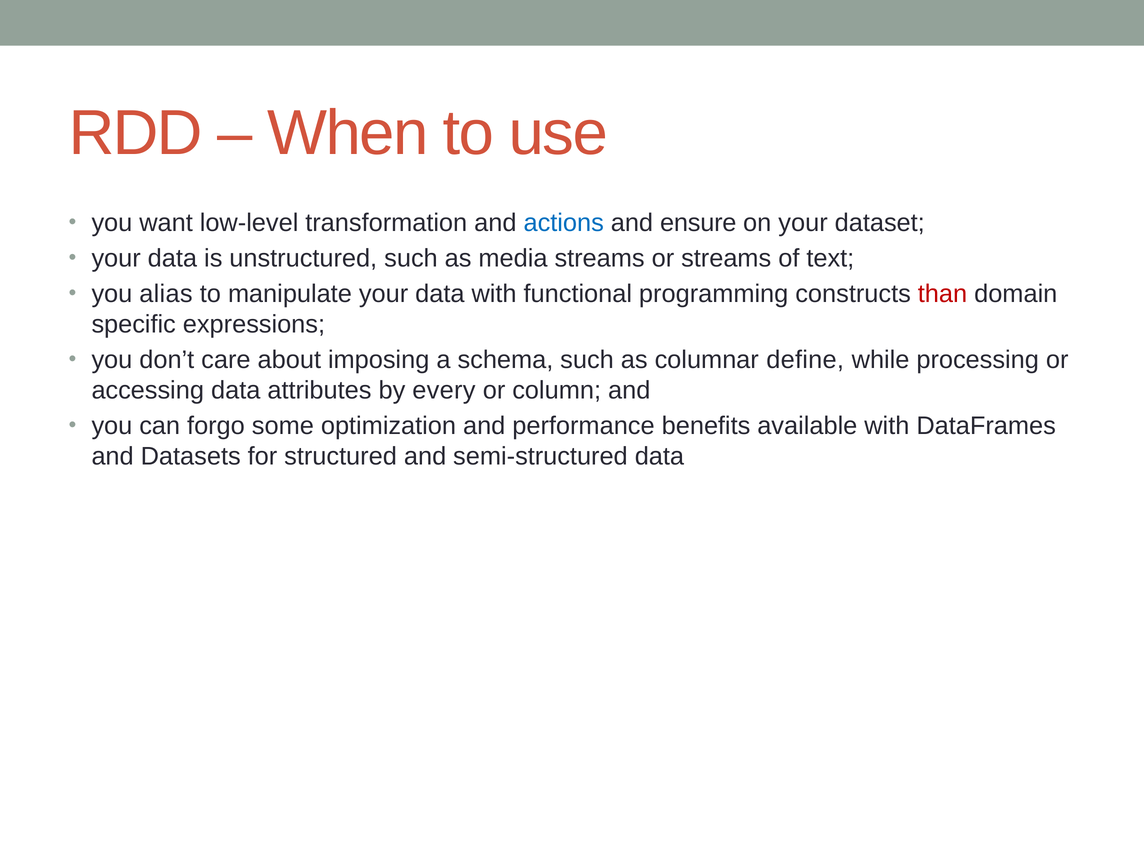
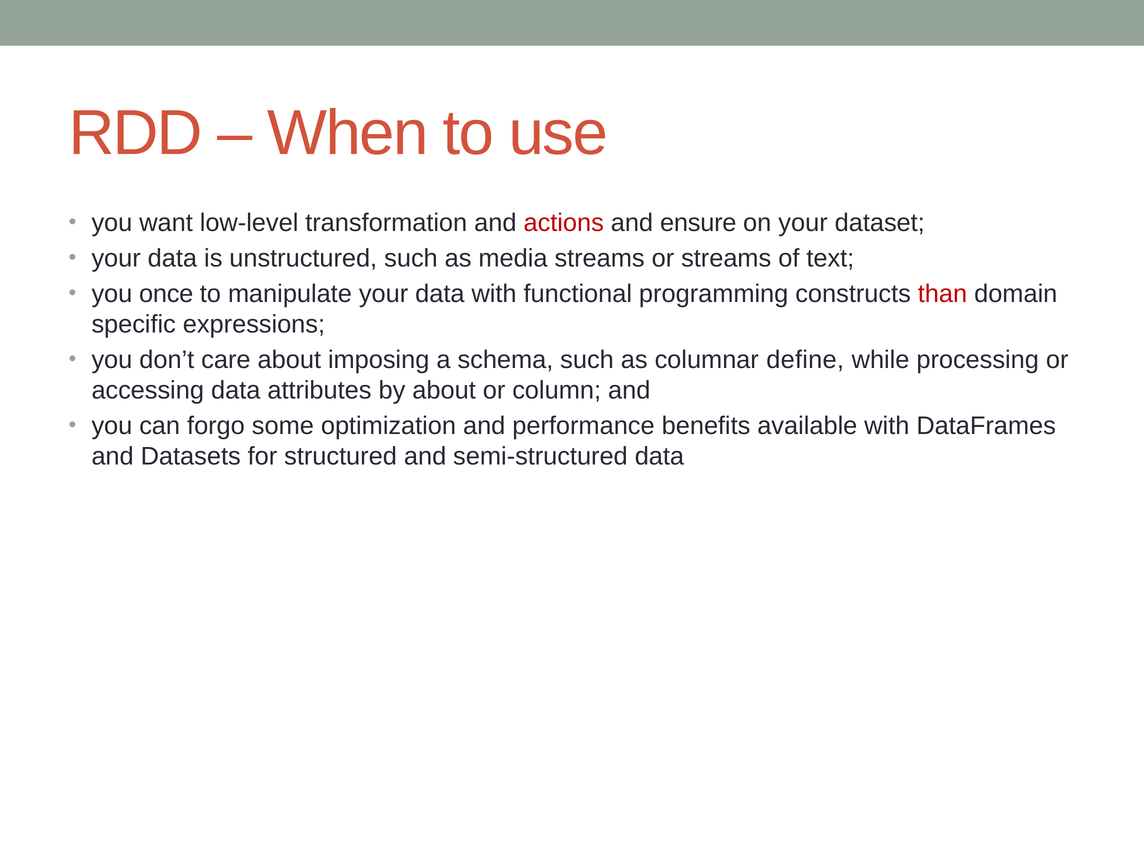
actions colour: blue -> red
alias: alias -> once
by every: every -> about
